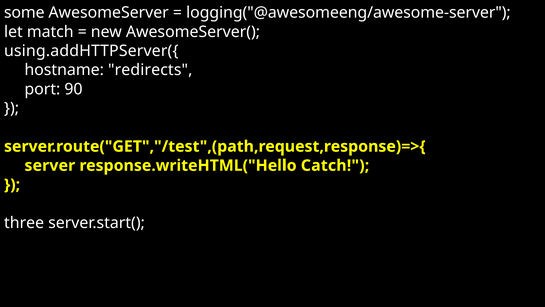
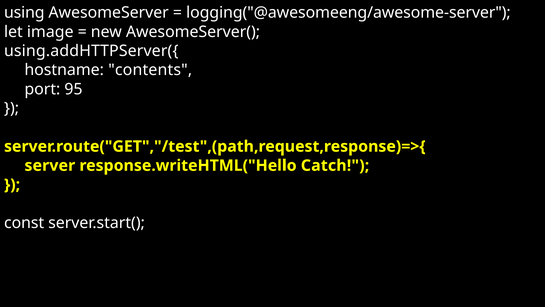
some: some -> using
match: match -> image
redirects: redirects -> contents
90: 90 -> 95
three: three -> const
